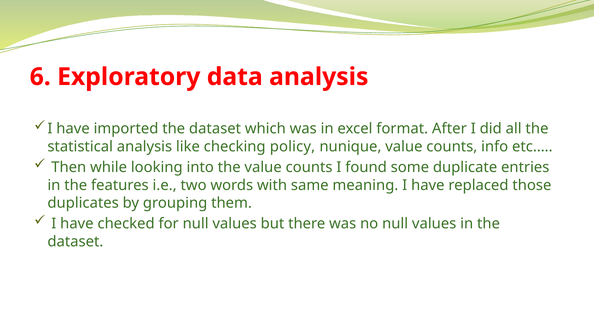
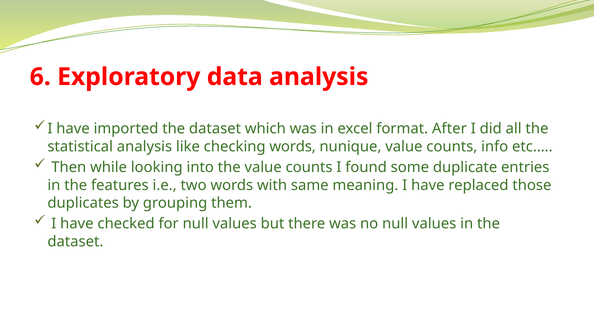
checking policy: policy -> words
